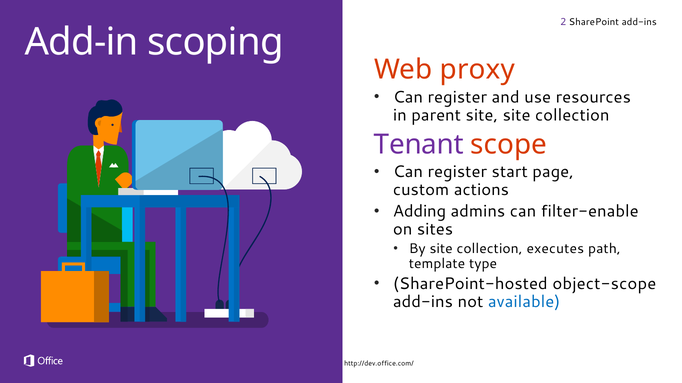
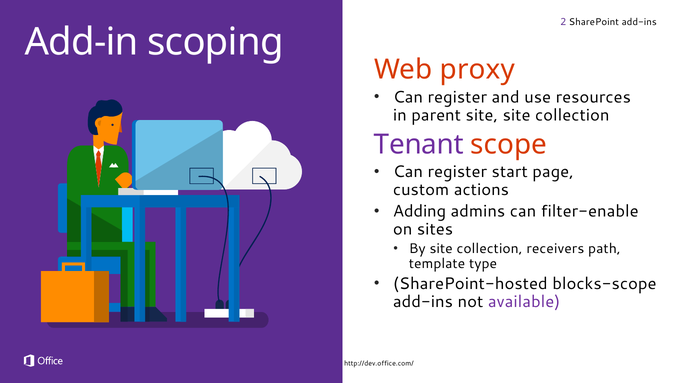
executes: executes -> receivers
object-scope: object-scope -> blocks-scope
available colour: blue -> purple
